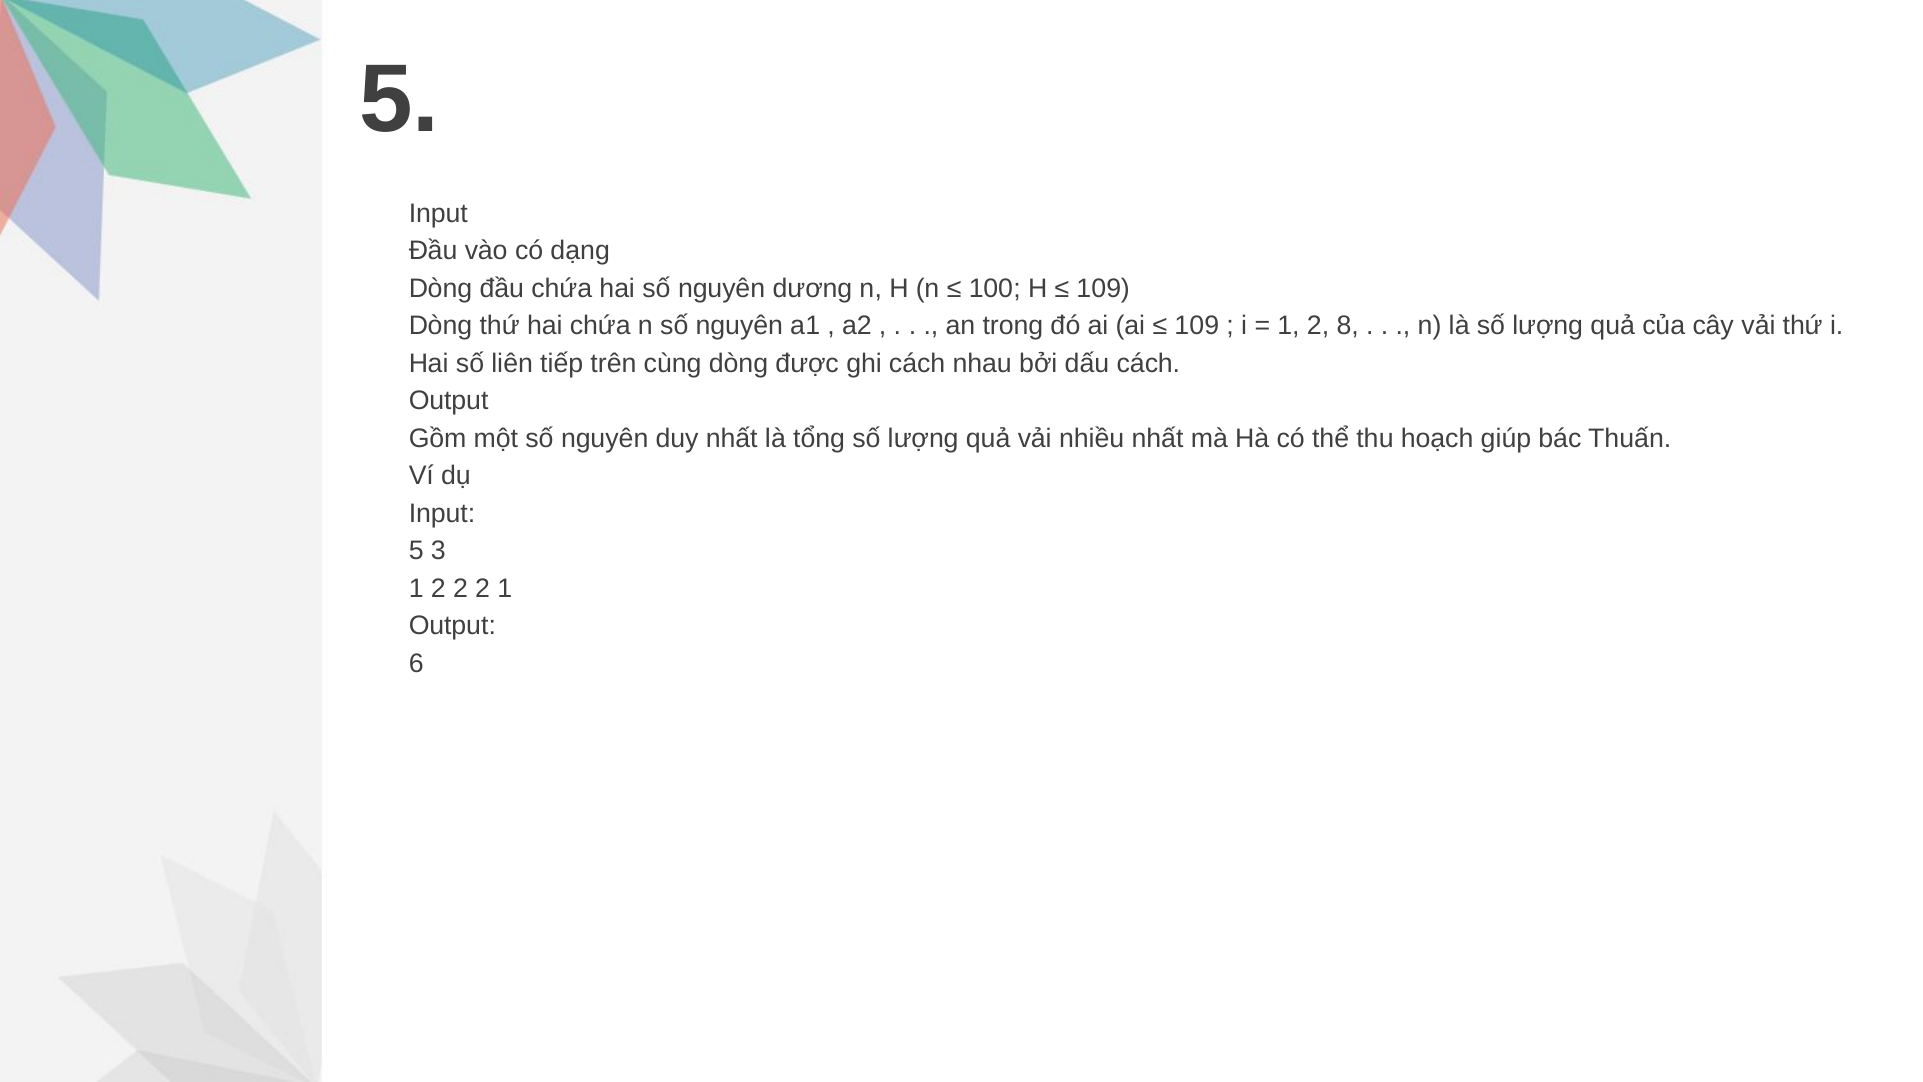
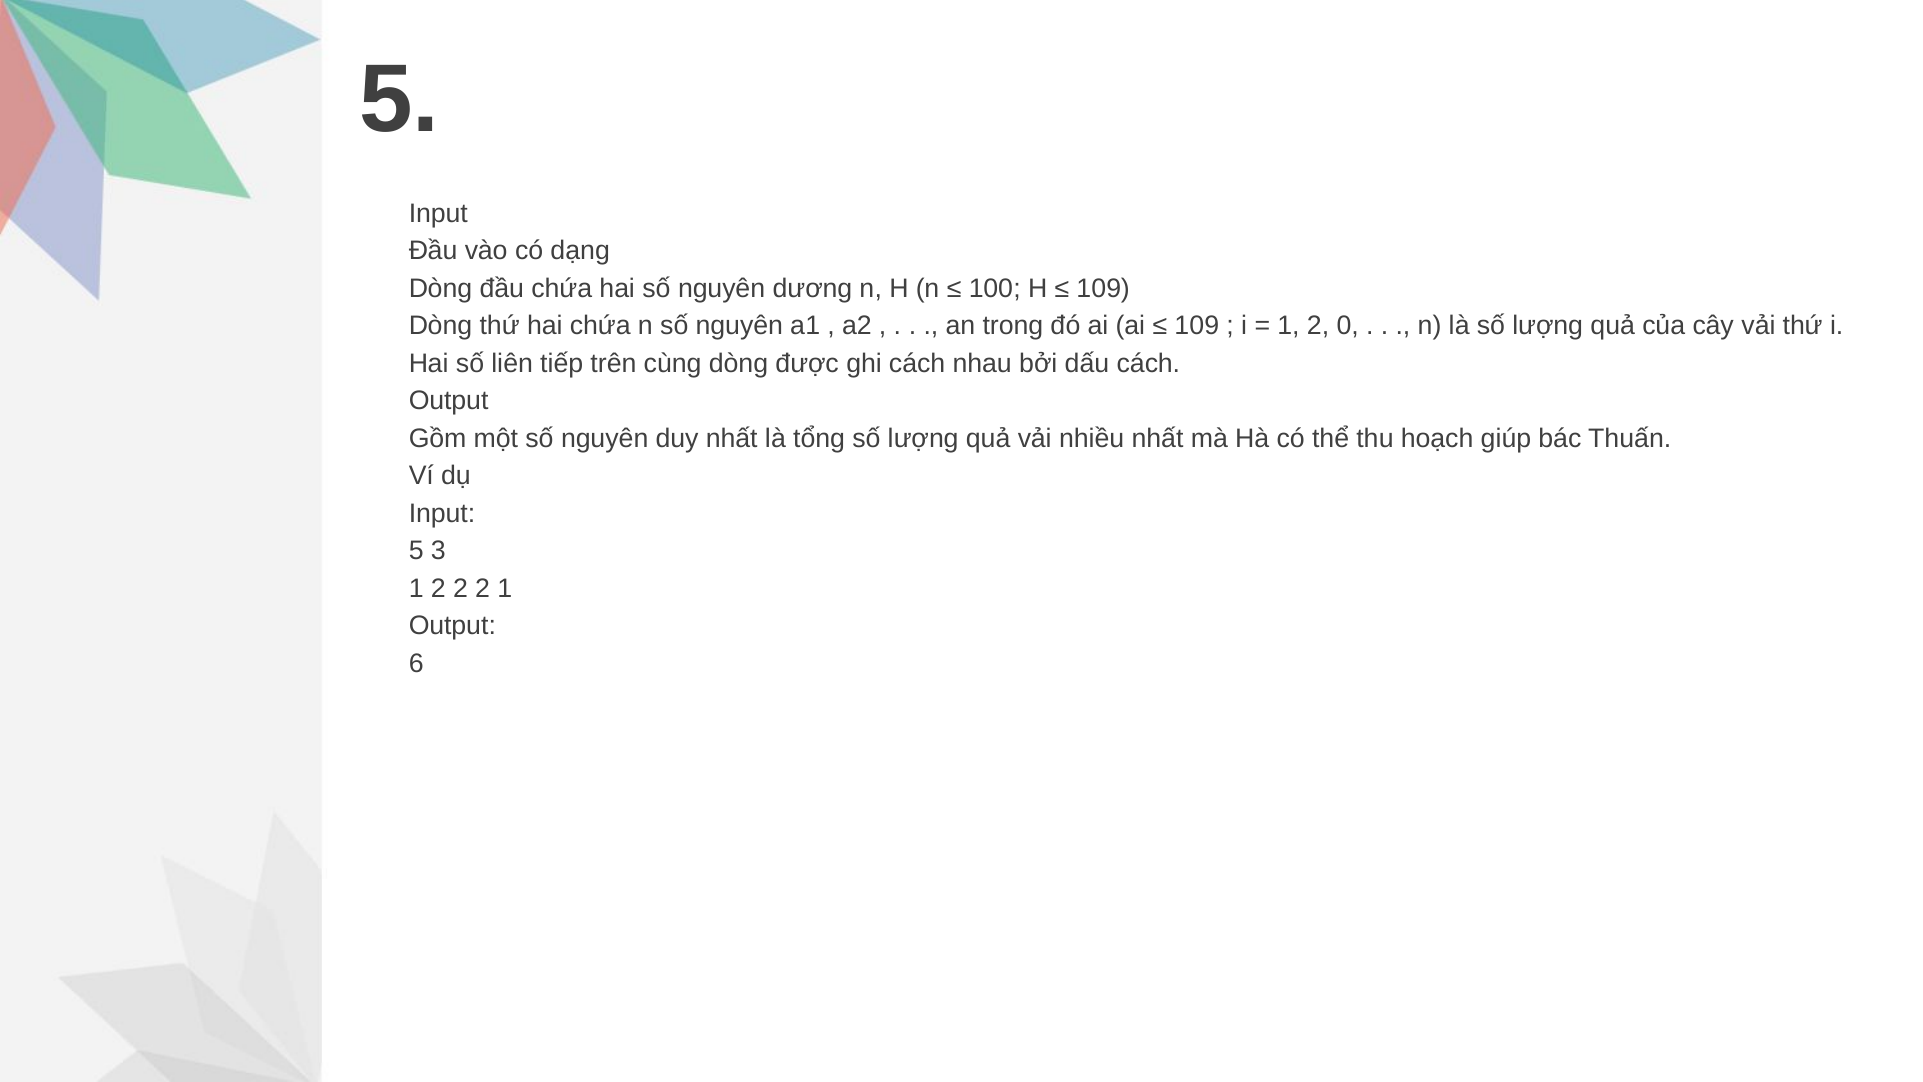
8: 8 -> 0
